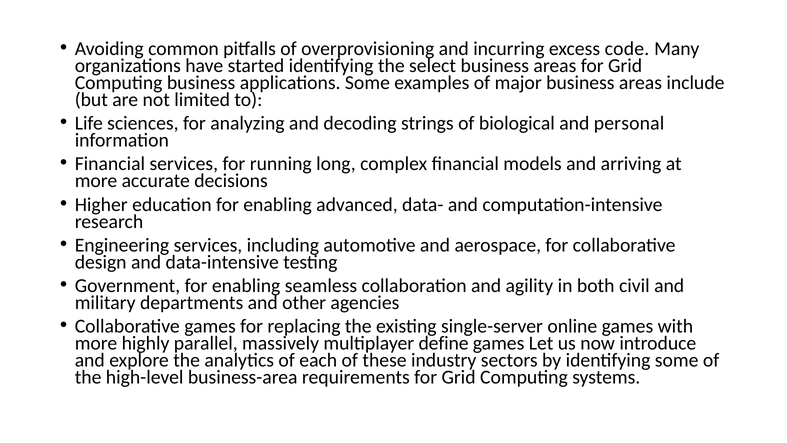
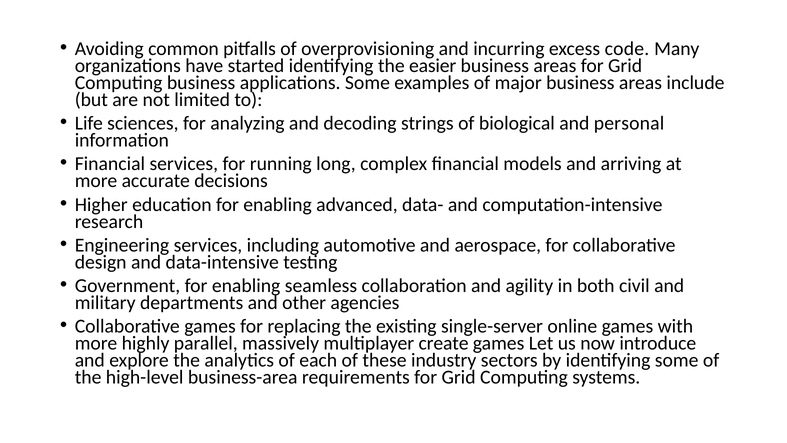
select: select -> easier
define: define -> create
